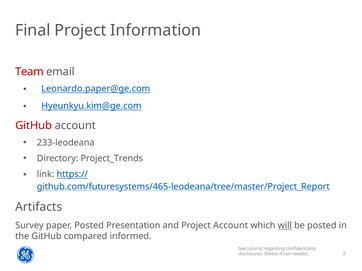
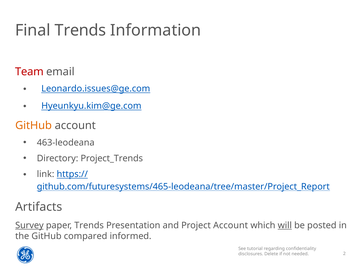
Final Project: Project -> Trends
Leonardo.paper@ge.com: Leonardo.paper@ge.com -> Leonardo.issues@ge.com
GitHub at (34, 126) colour: red -> orange
233-leodeana: 233-leodeana -> 463-leodeana
Survey underline: none -> present
paper Posted: Posted -> Trends
